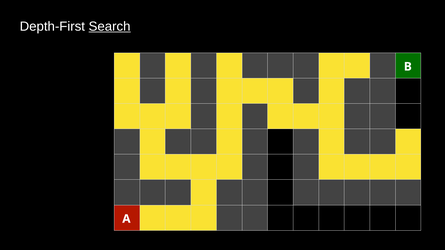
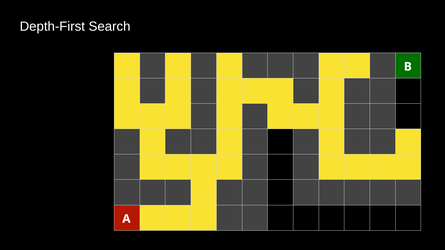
Search underline: present -> none
